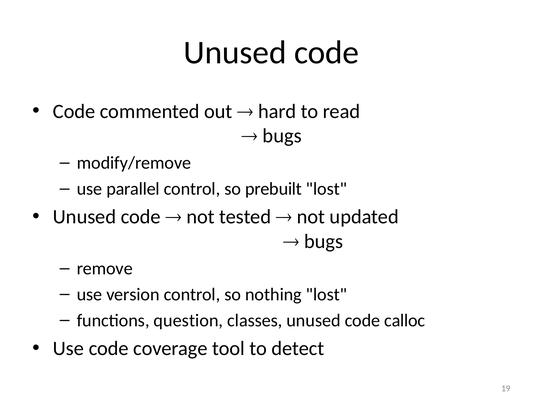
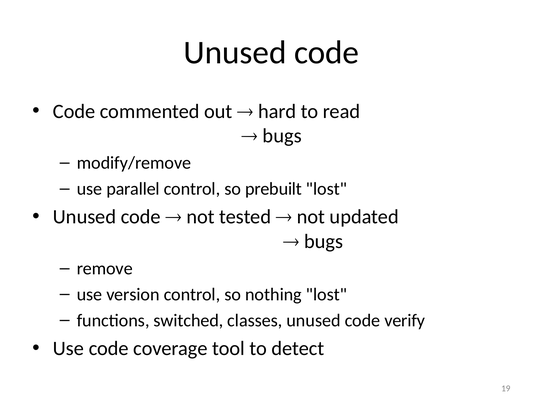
question: question -> switched
calloc: calloc -> verify
